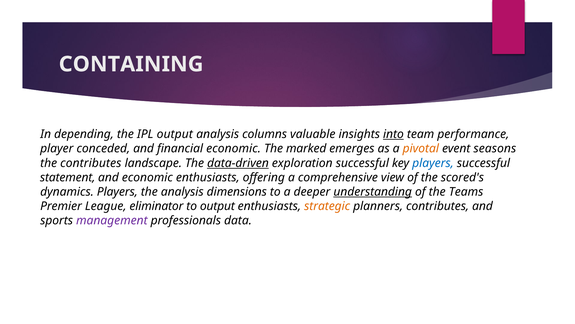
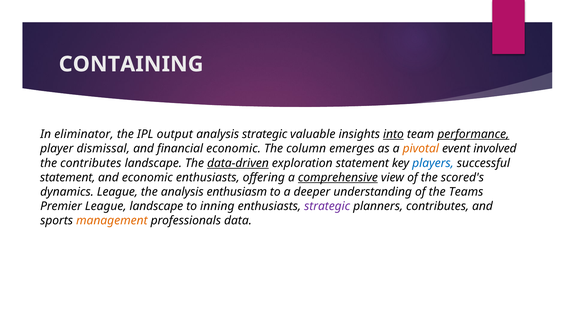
depending: depending -> eliminator
analysis columns: columns -> strategic
performance underline: none -> present
conceded: conceded -> dismissal
marked: marked -> column
seasons: seasons -> involved
exploration successful: successful -> statement
comprehensive underline: none -> present
dynamics Players: Players -> League
dimensions: dimensions -> enthusiasm
understanding underline: present -> none
League eliminator: eliminator -> landscape
to output: output -> inning
strategic at (327, 206) colour: orange -> purple
management colour: purple -> orange
